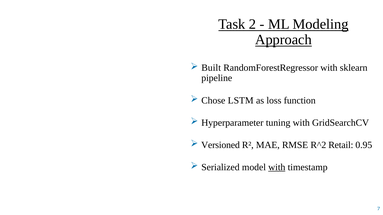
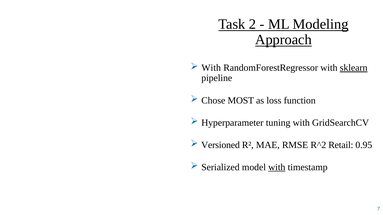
Built at (211, 68): Built -> With
sklearn underline: none -> present
LSTM: LSTM -> MOST
